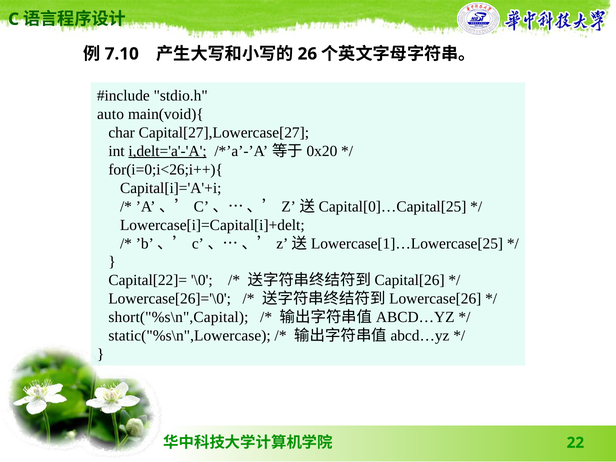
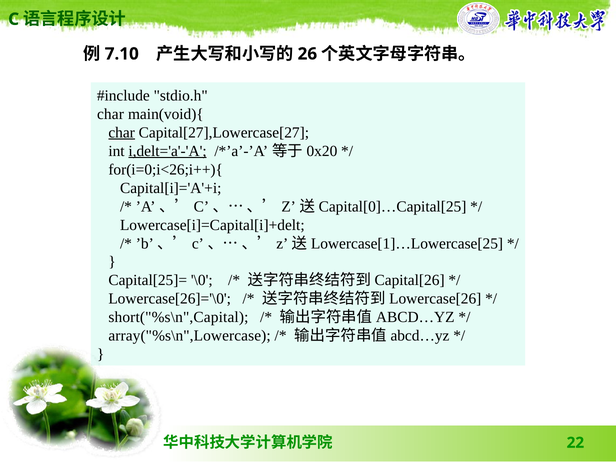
auto at (110, 114): auto -> char
char at (122, 133) underline: none -> present
Capital[22]=: Capital[22]= -> Capital[25]=
static("%s\n",Lowercase: static("%s\n",Lowercase -> array("%s\n",Lowercase
